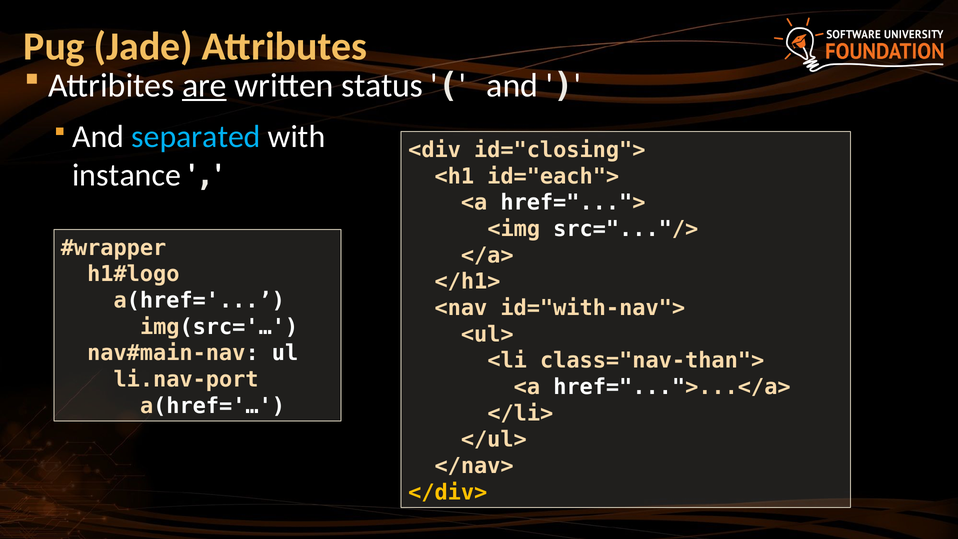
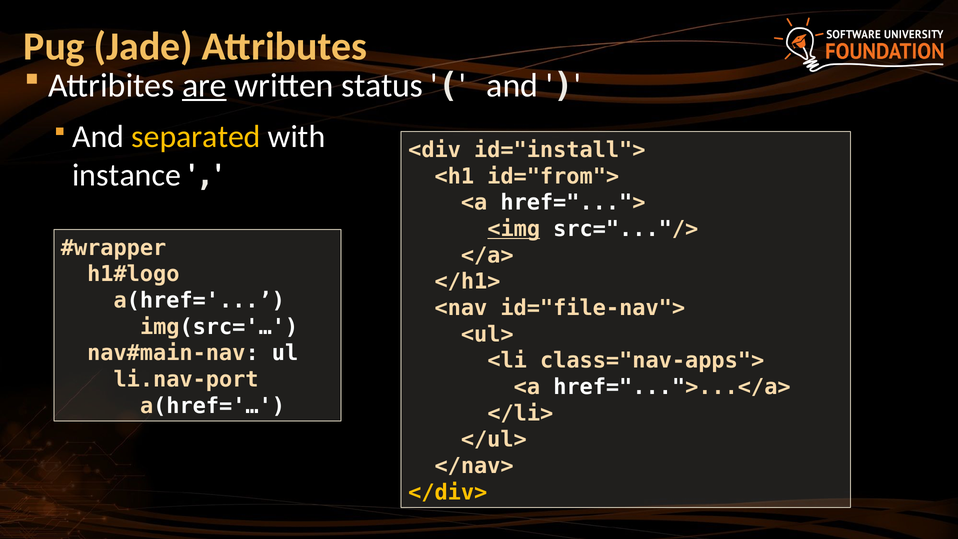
separated colour: light blue -> yellow
id="closing">: id="closing"> -> id="install">
id="each">: id="each"> -> id="from">
<img underline: none -> present
id="with-nav">: id="with-nav"> -> id="file-nav">
class="nav-than">: class="nav-than"> -> class="nav-apps">
